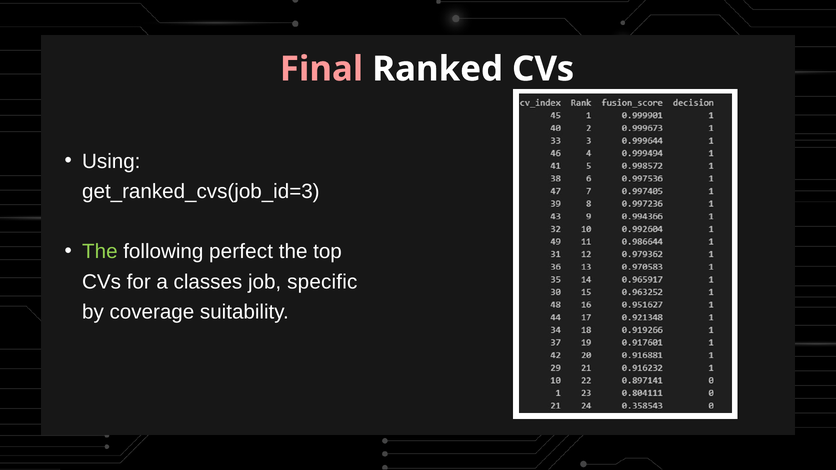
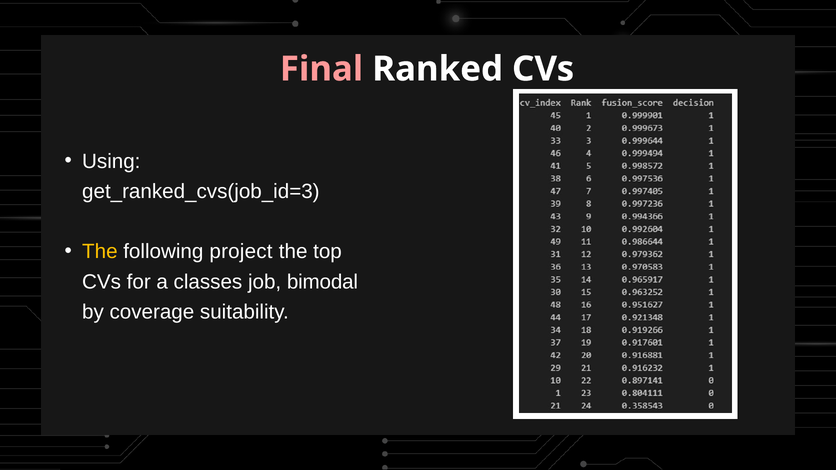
The at (100, 252) colour: light green -> yellow
perfect: perfect -> project
specific: specific -> bimodal
